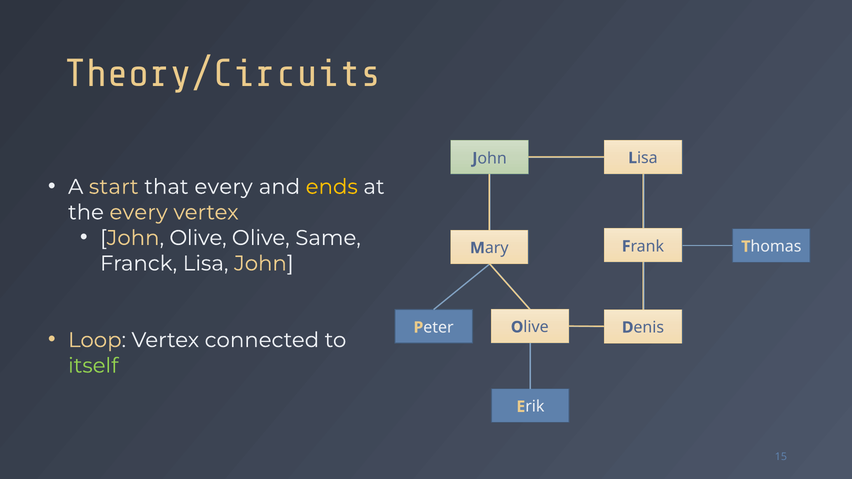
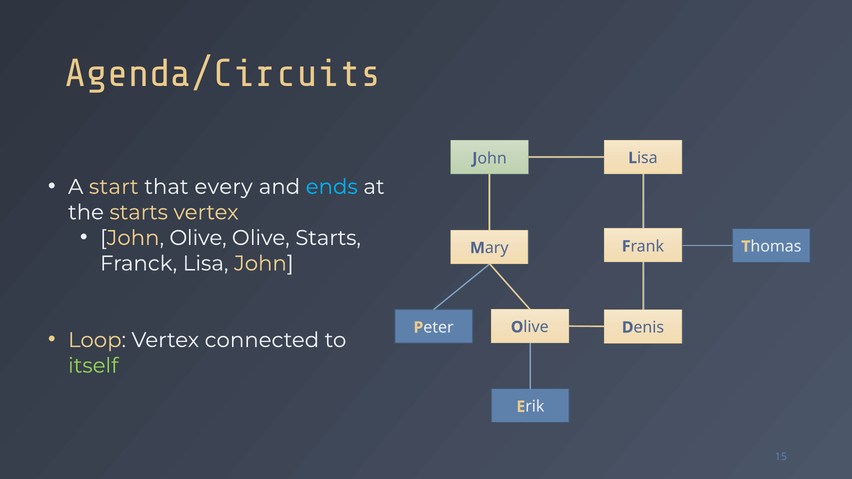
Theory/Circuits: Theory/Circuits -> Agenda/Circuits
ends colour: yellow -> light blue
the every: every -> starts
Olive Same: Same -> Starts
